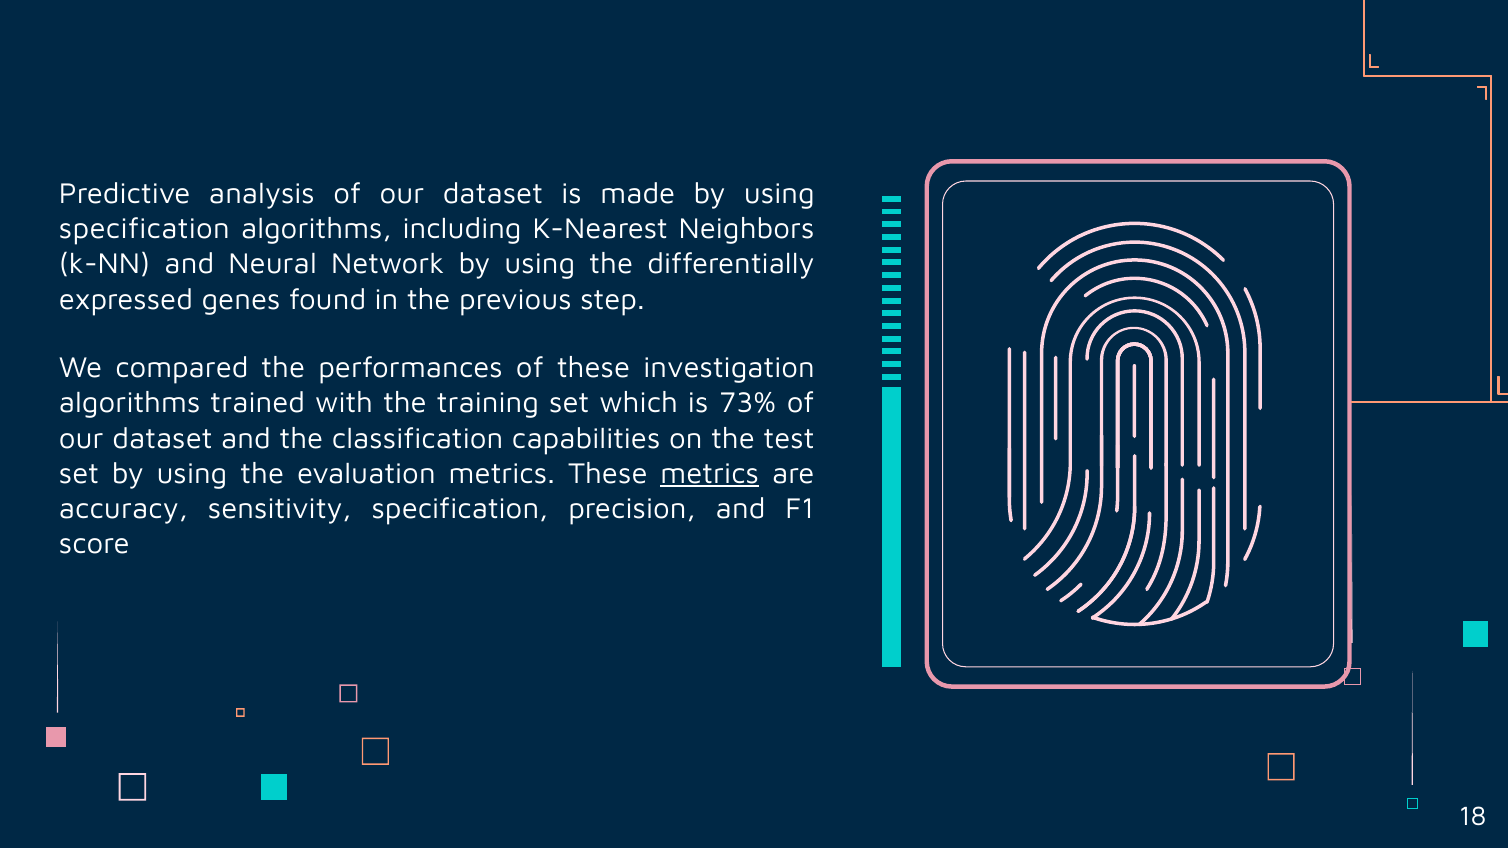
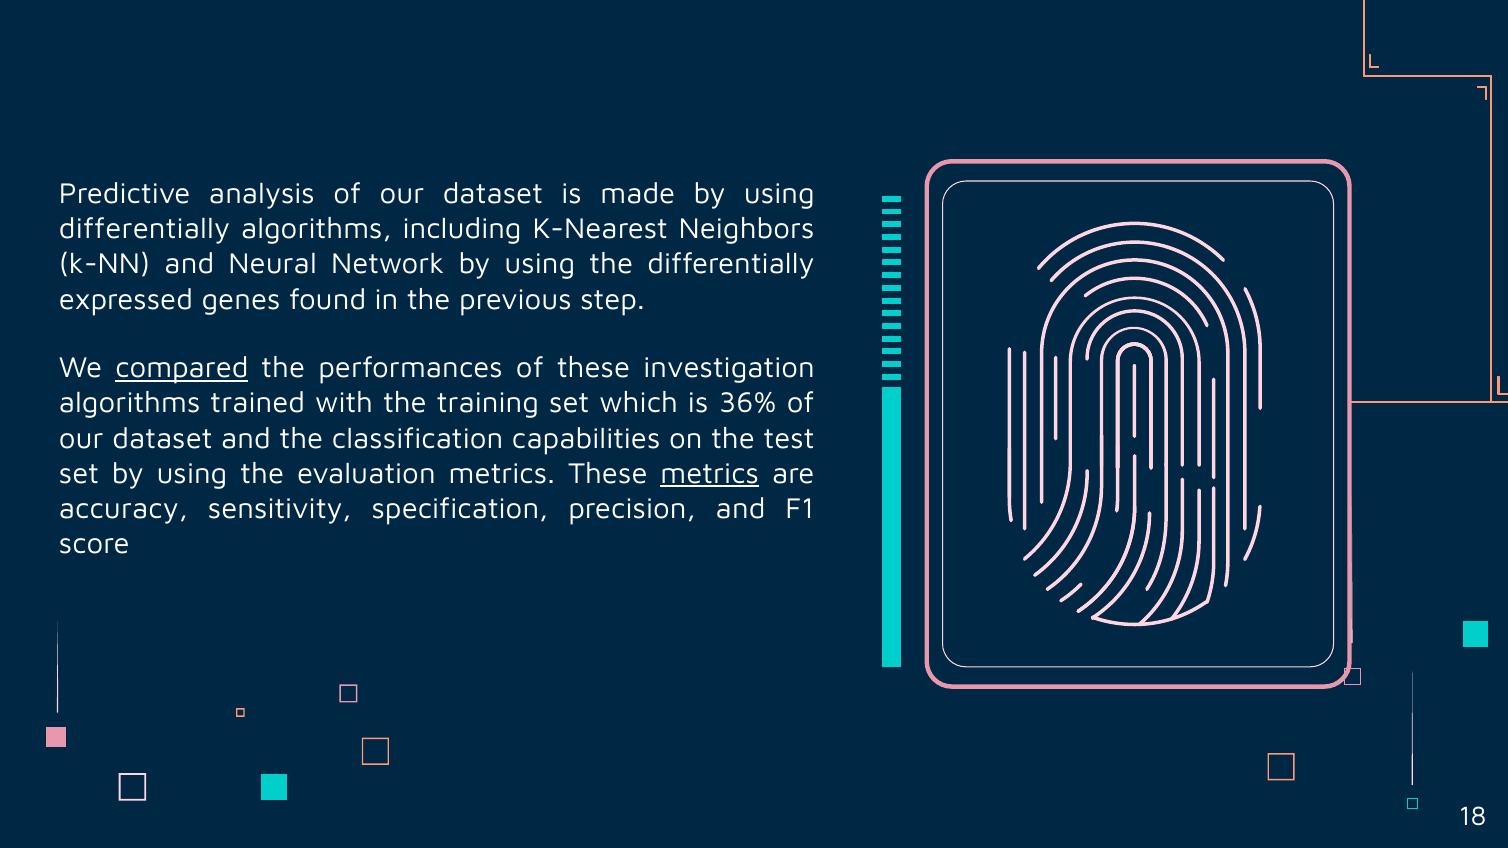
specification at (144, 229): specification -> differentially
compared underline: none -> present
73%: 73% -> 36%
